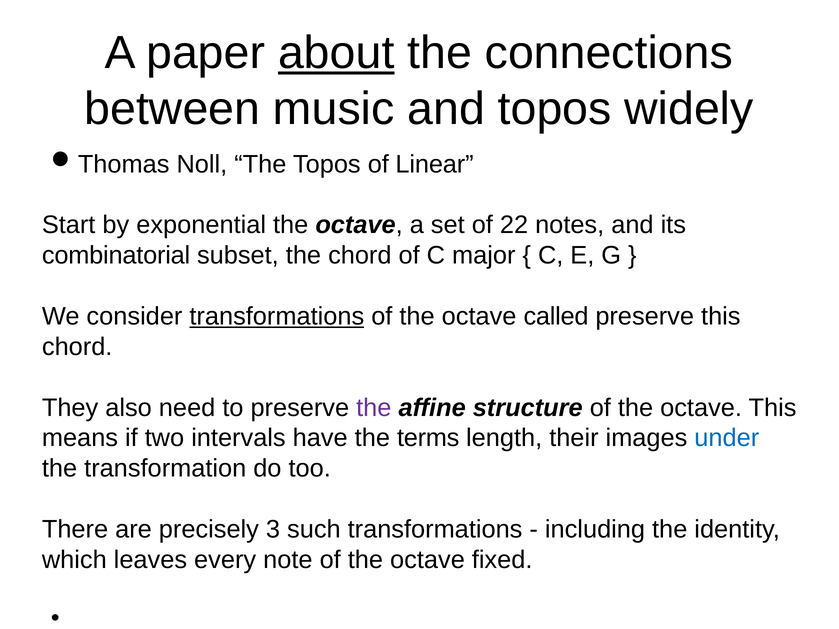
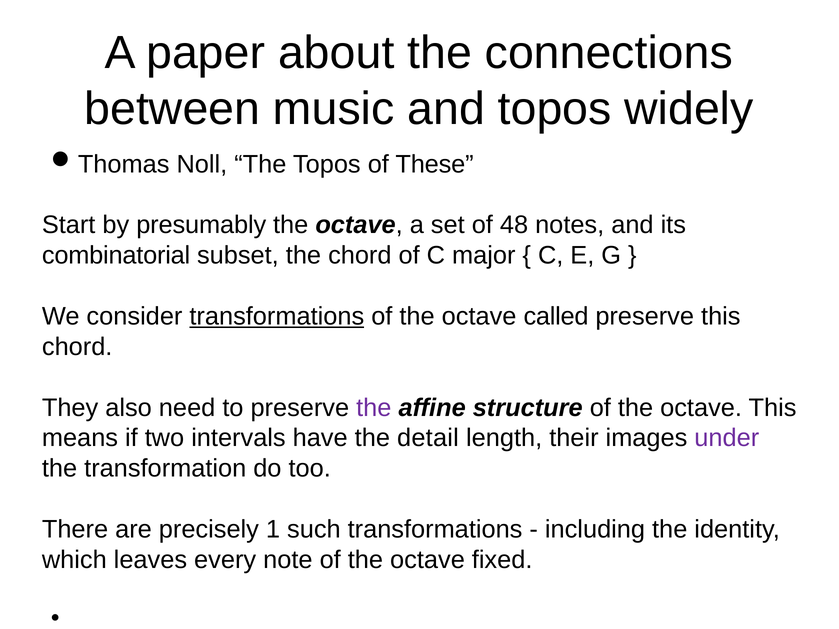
about underline: present -> none
Linear: Linear -> These
exponential: exponential -> presumably
22: 22 -> 48
terms: terms -> detail
under colour: blue -> purple
3: 3 -> 1
